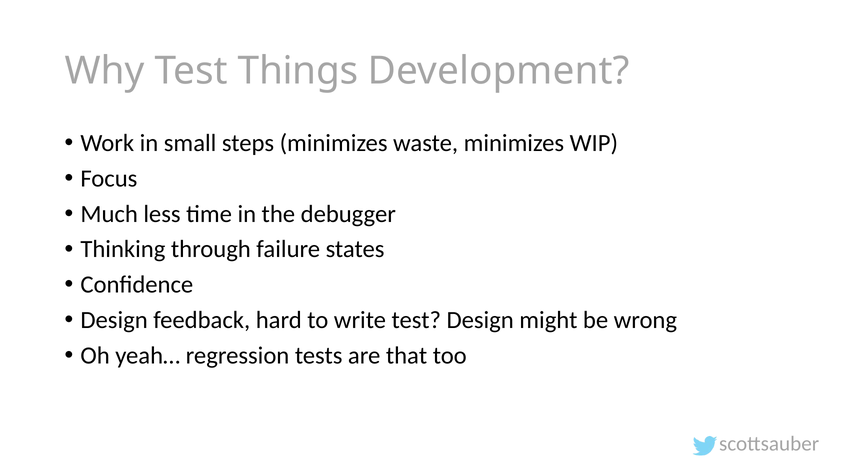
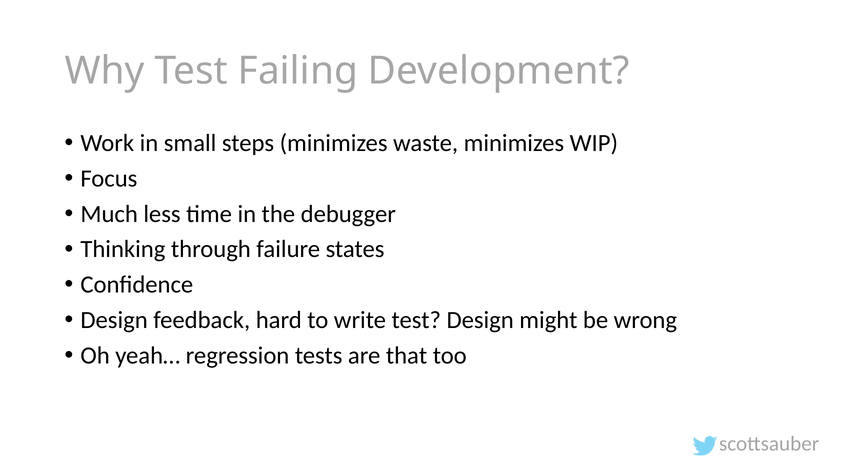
Things: Things -> Failing
